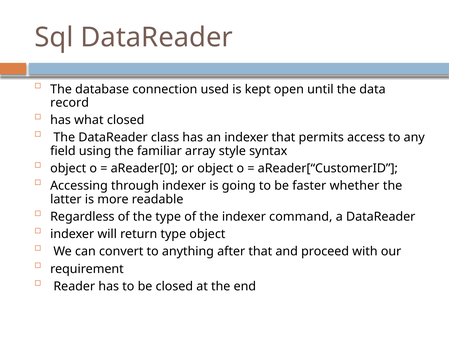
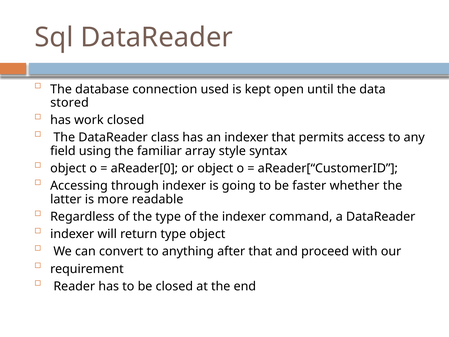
record: record -> stored
what: what -> work
